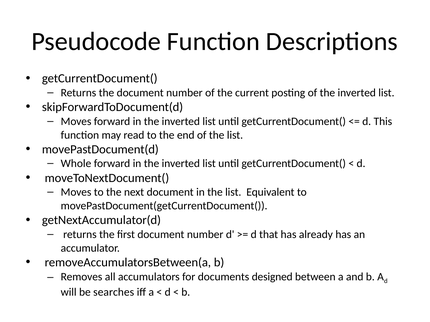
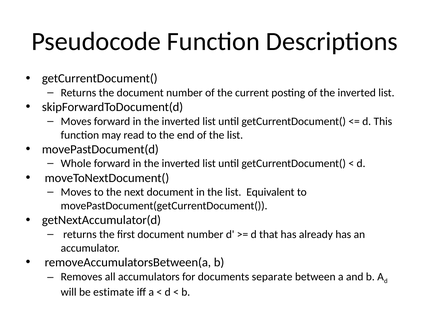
designed: designed -> separate
searches: searches -> estimate
